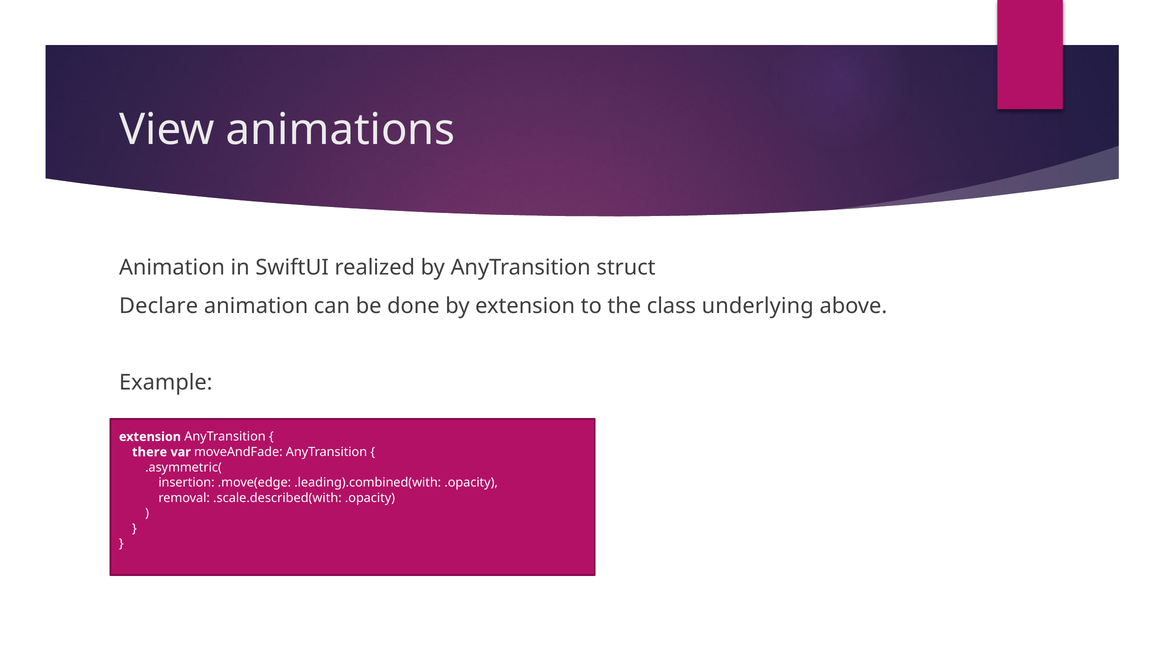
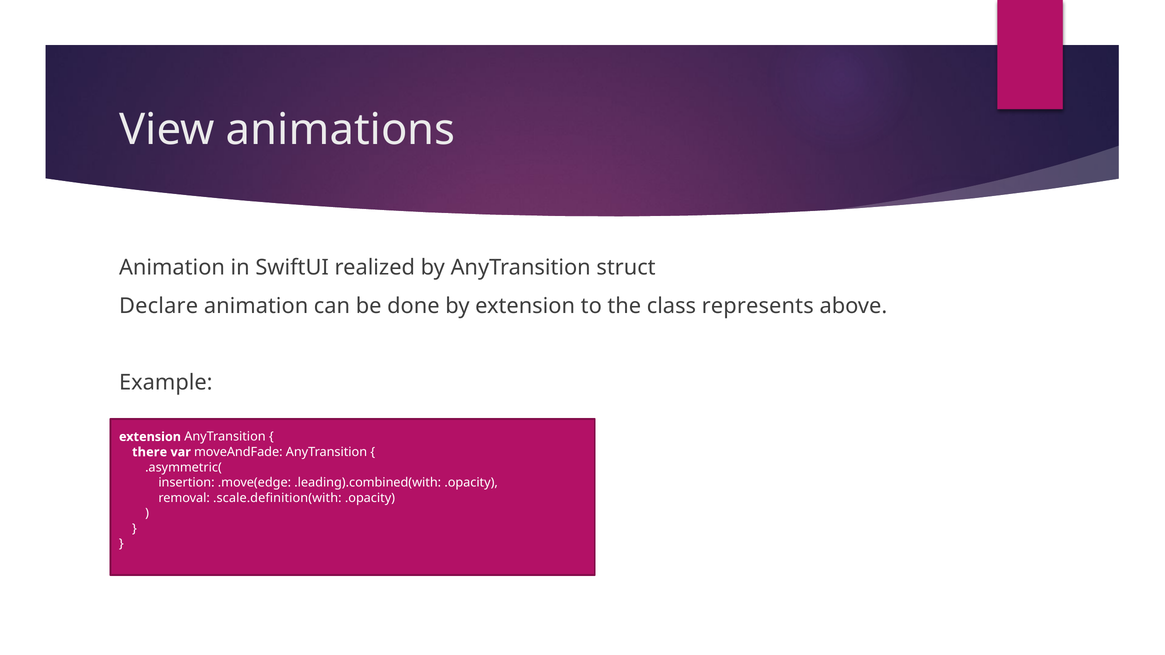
underlying: underlying -> represents
.scale.described(with: .scale.described(with -> .scale.definition(with
